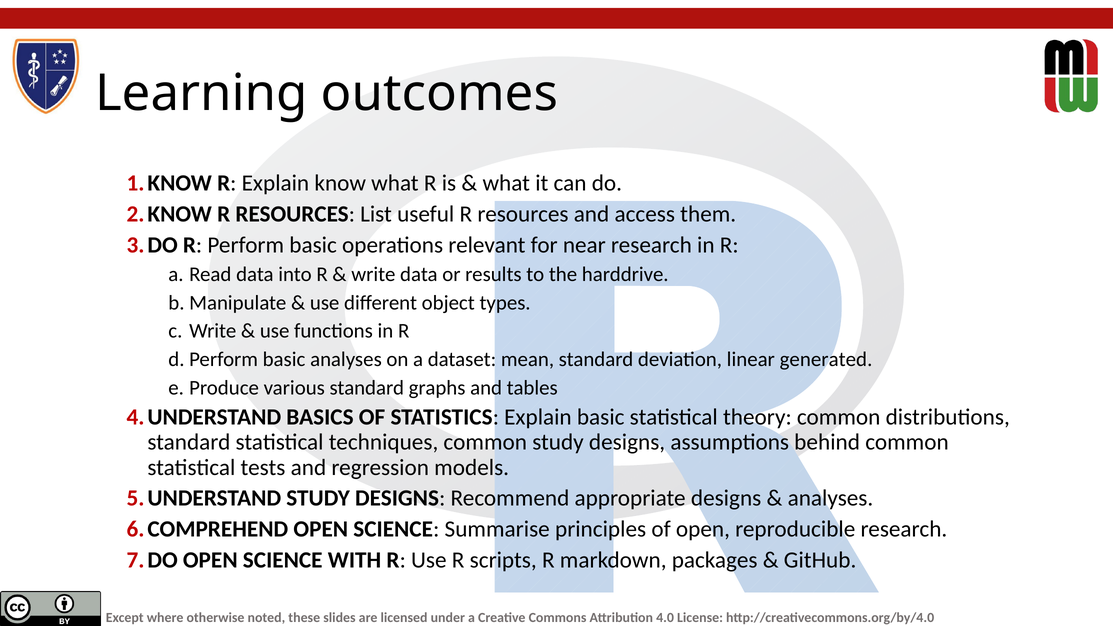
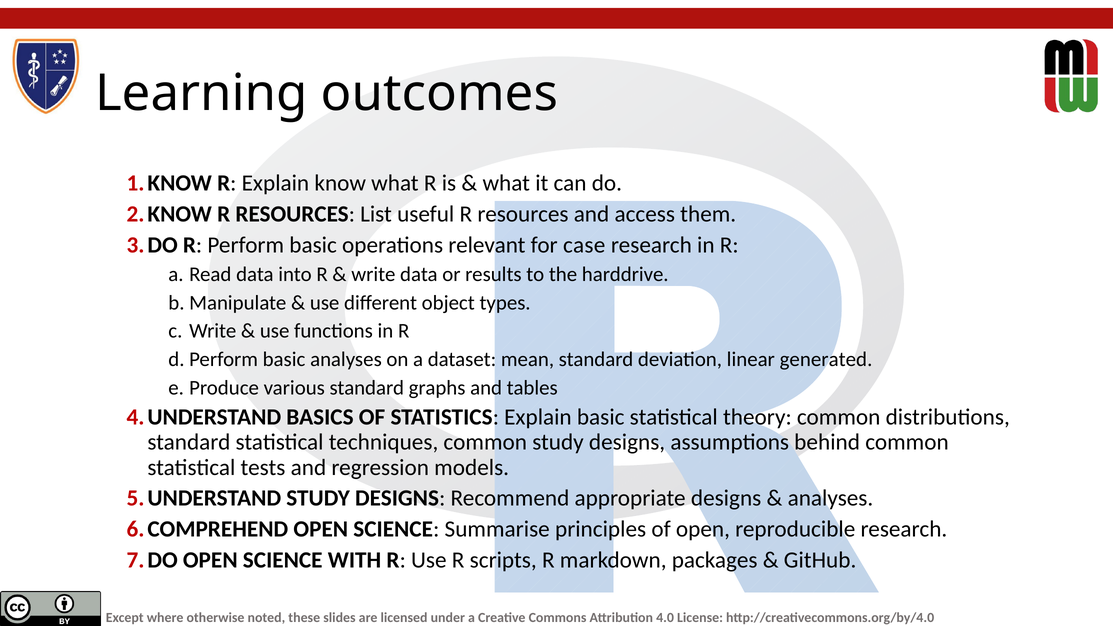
near: near -> case
